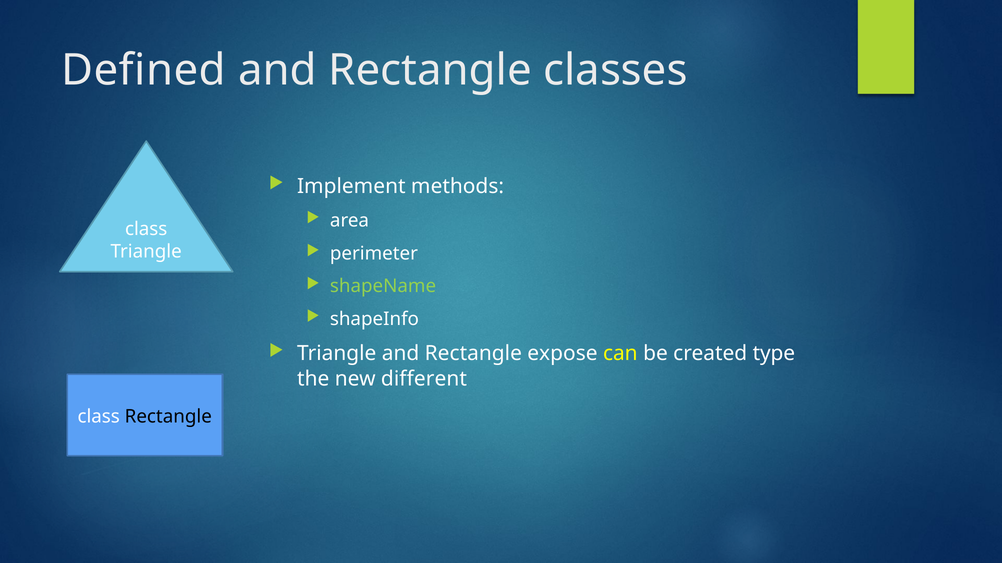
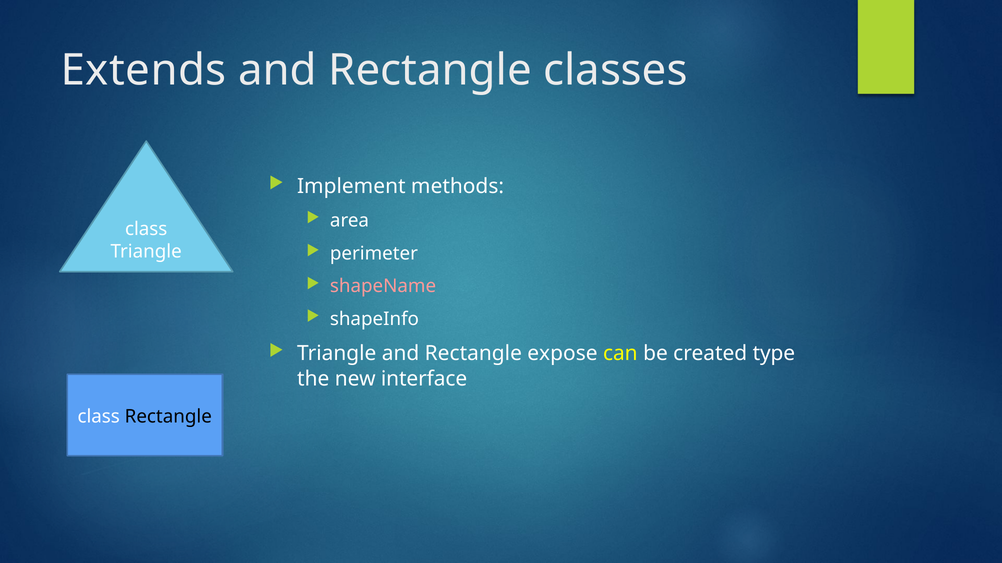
Defined: Defined -> Extends
shapeName colour: light green -> pink
different: different -> interface
